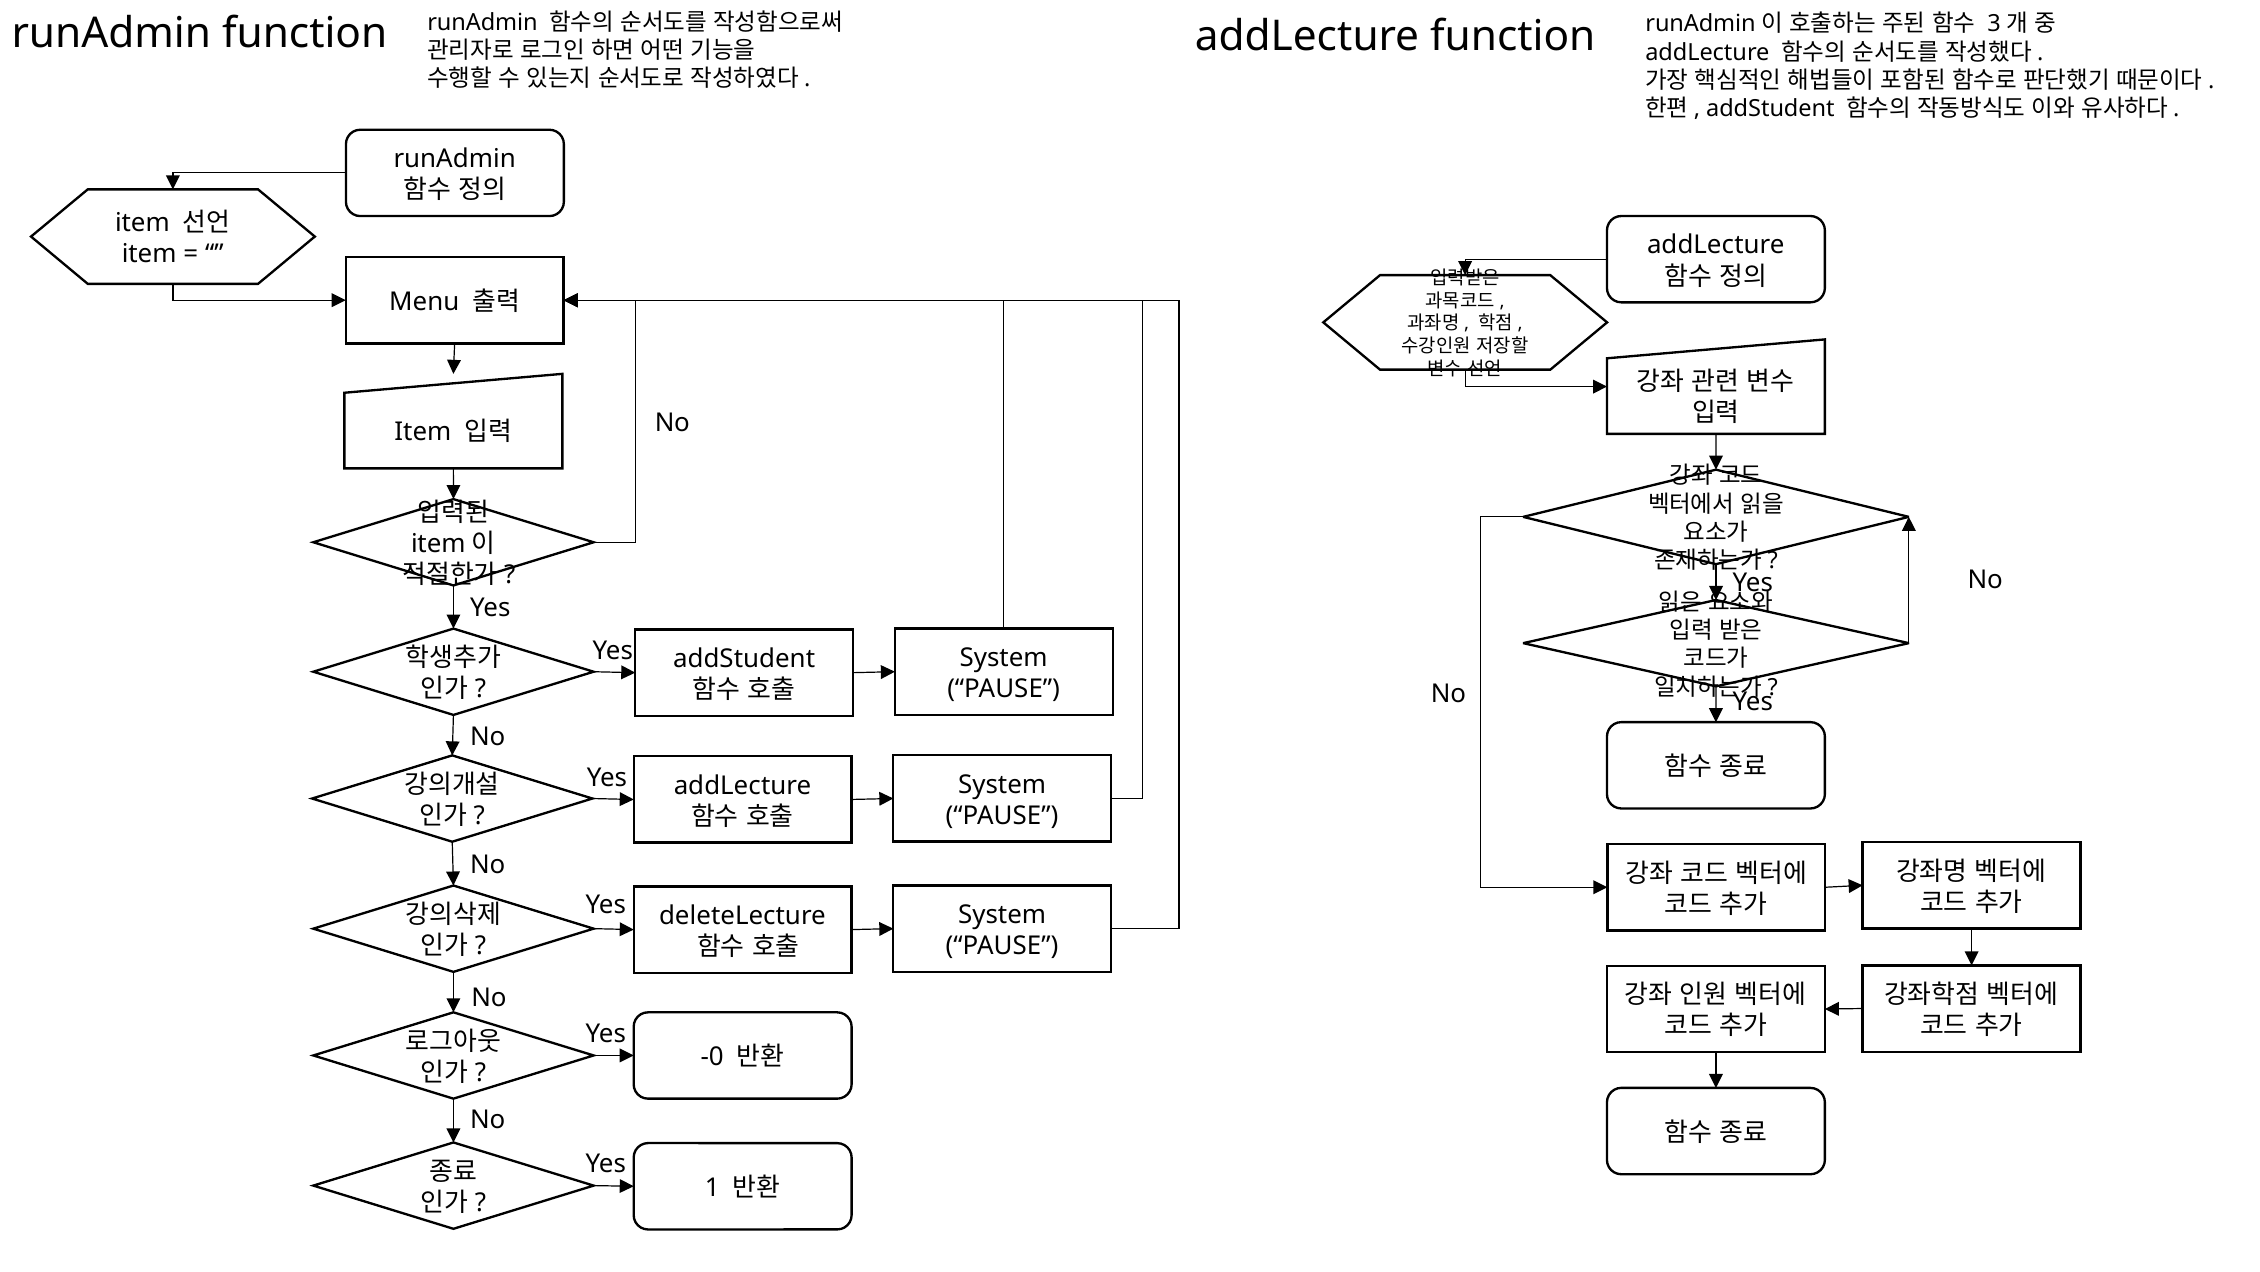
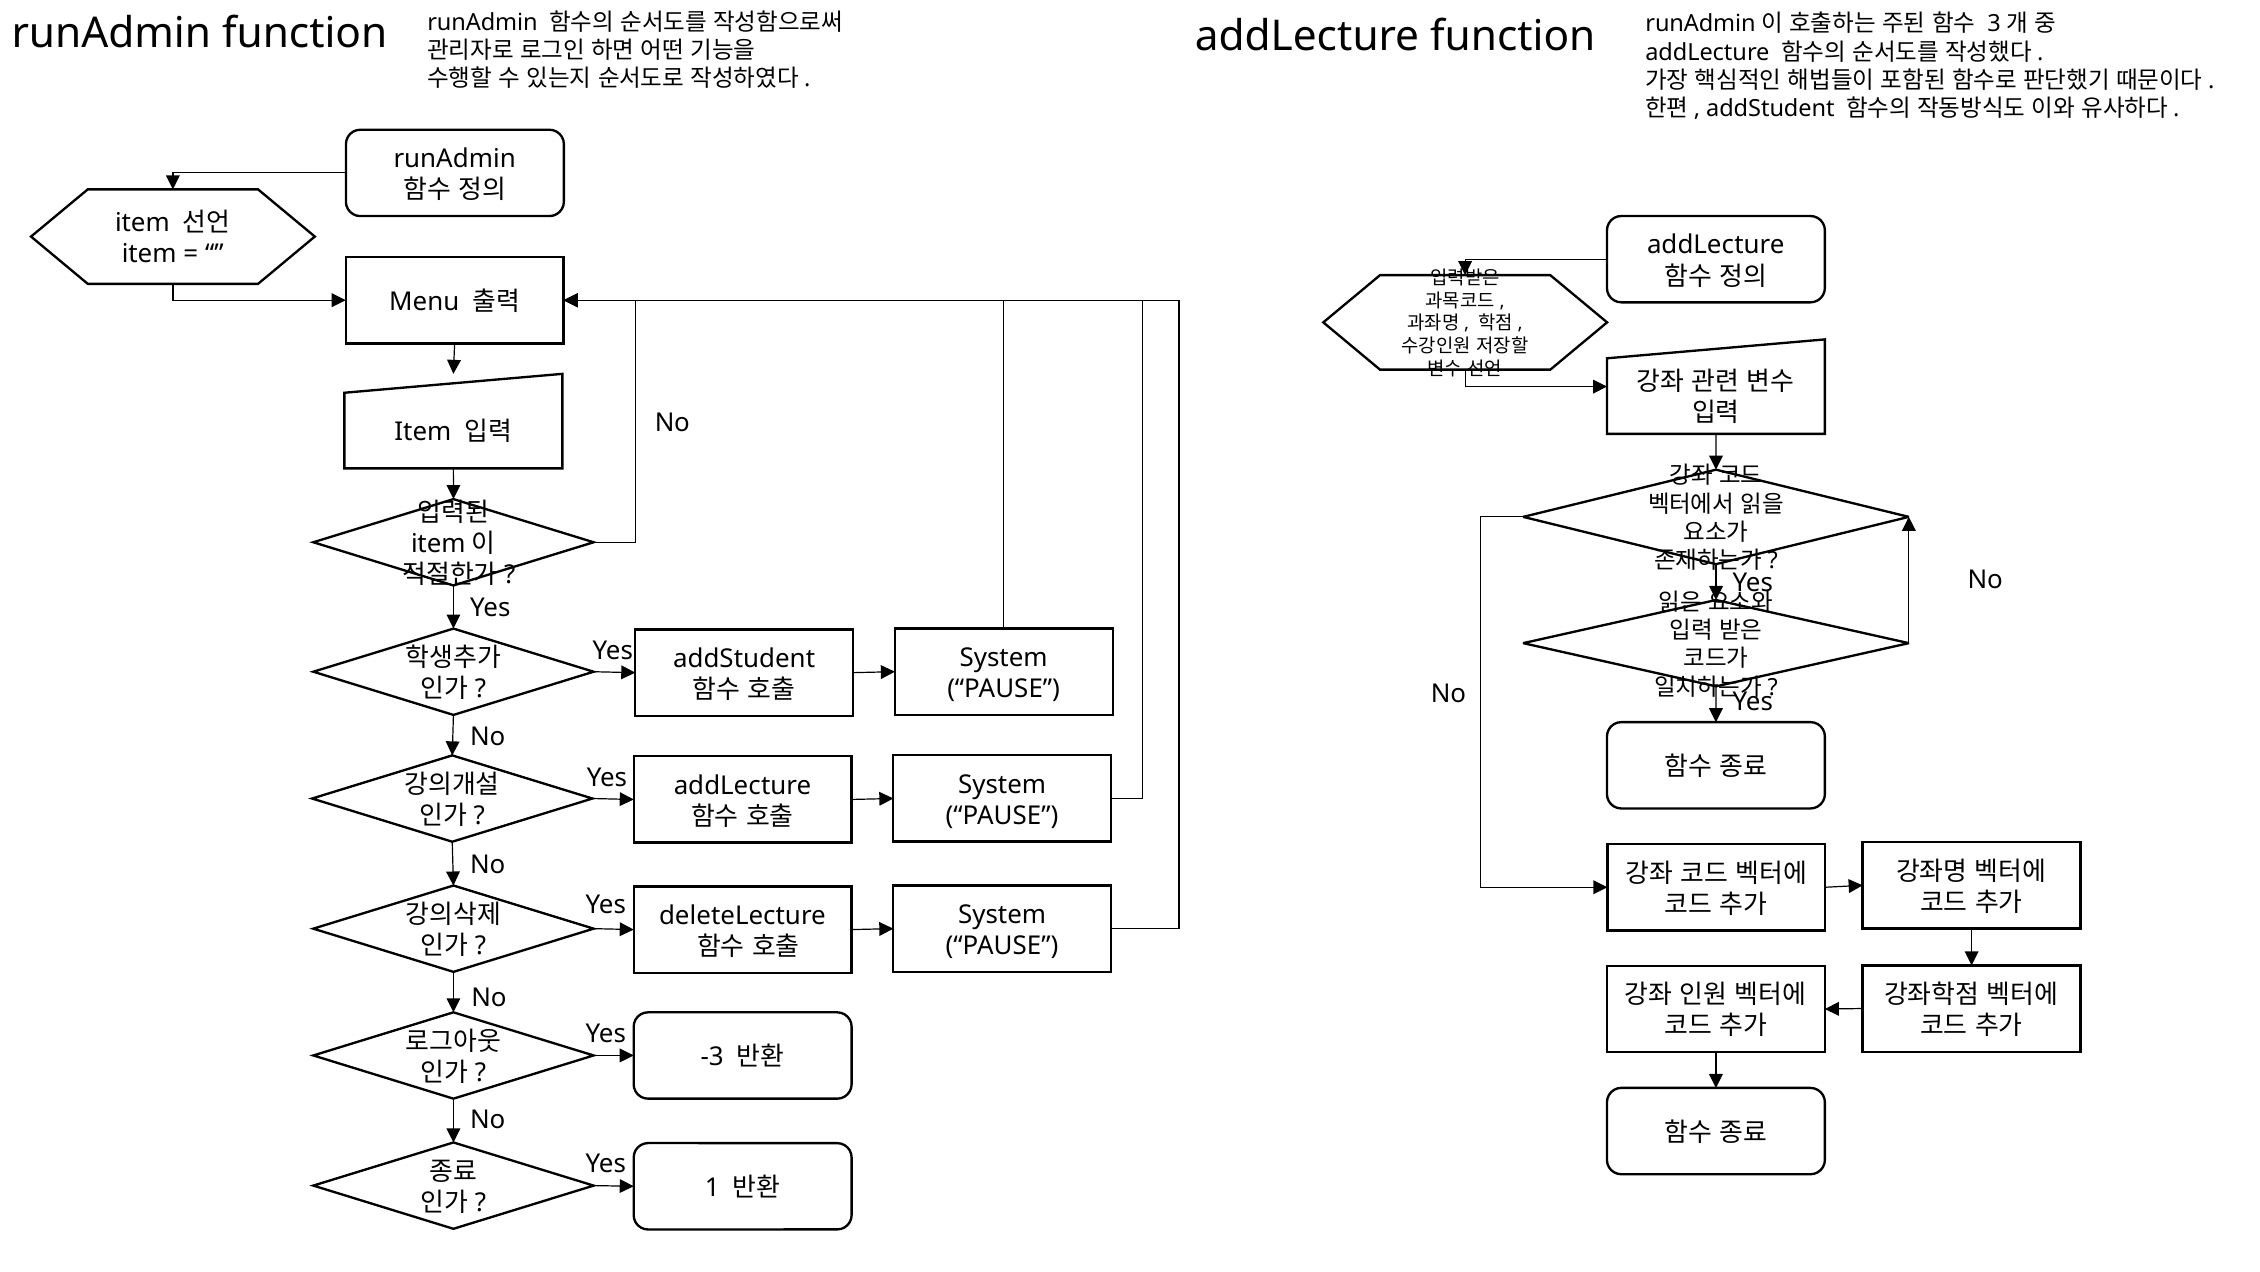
-0: -0 -> -3
